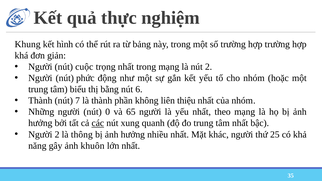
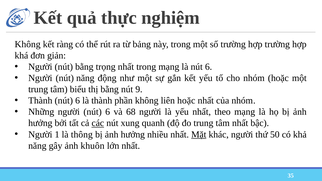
Khung at (28, 44): Khung -> Không
hình: hình -> ràng
nút cuộc: cuộc -> bằng
là nút 2: 2 -> 6
nút phức: phức -> năng
6: 6 -> 9
7 at (78, 101): 7 -> 6
liên thiệu: thiệu -> hoặc
người nút 0: 0 -> 6
65: 65 -> 68
Người 2: 2 -> 1
Mặt underline: none -> present
25: 25 -> 50
